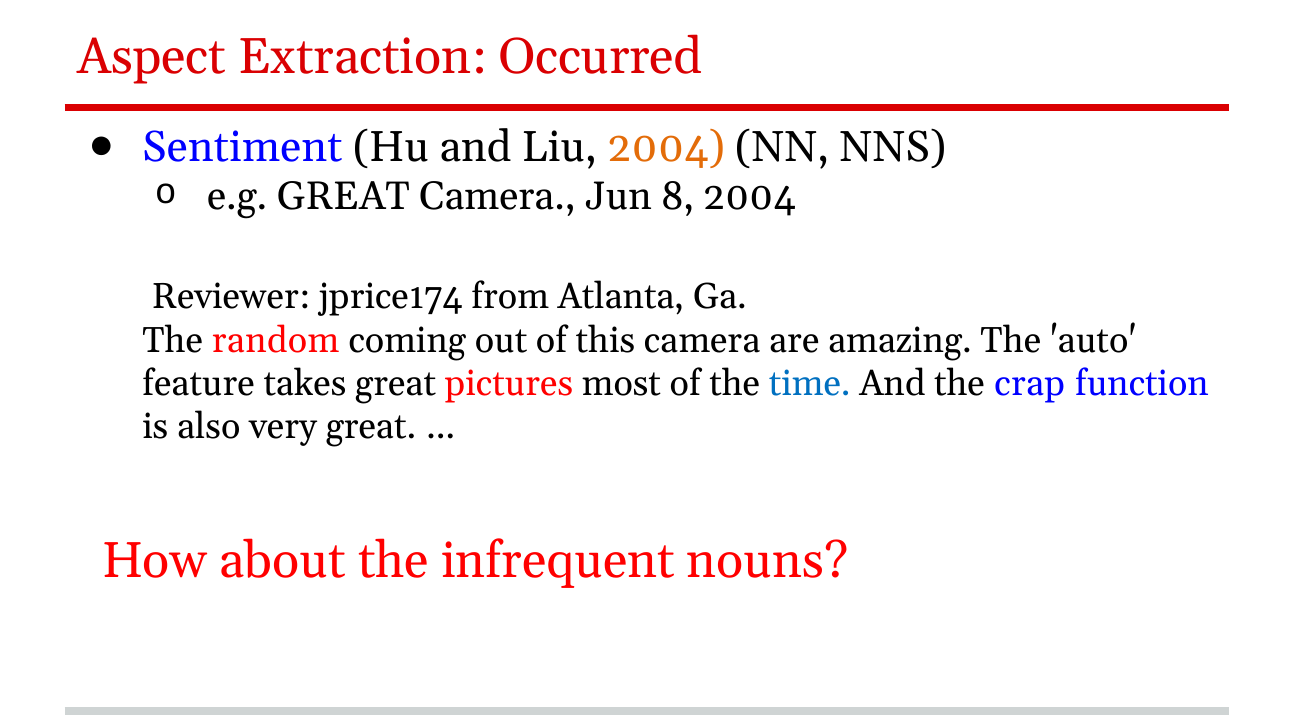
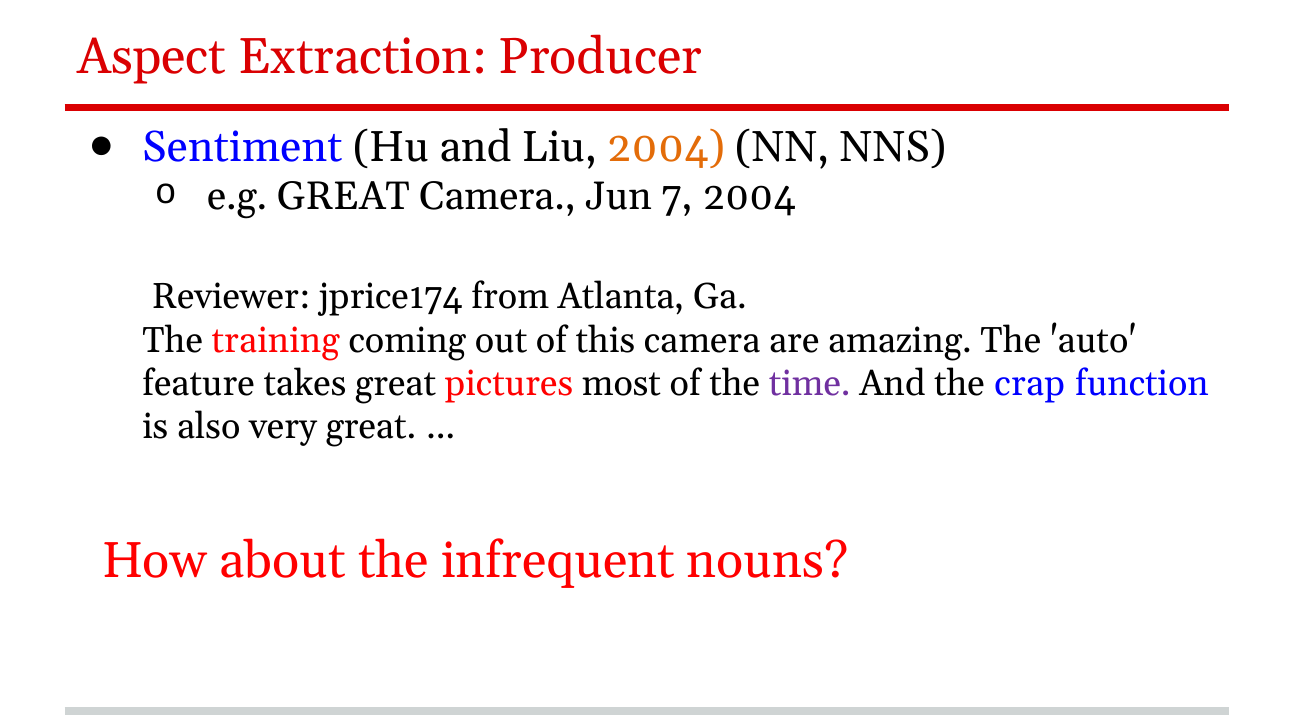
Occurred: Occurred -> Producer
8: 8 -> 7
random: random -> training
time colour: blue -> purple
